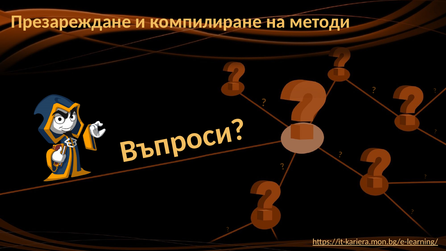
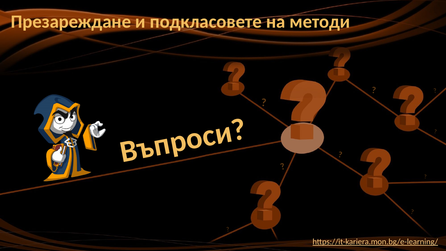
компилиране: компилиране -> подкласовете
